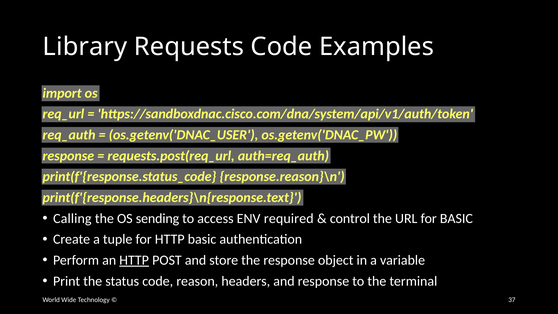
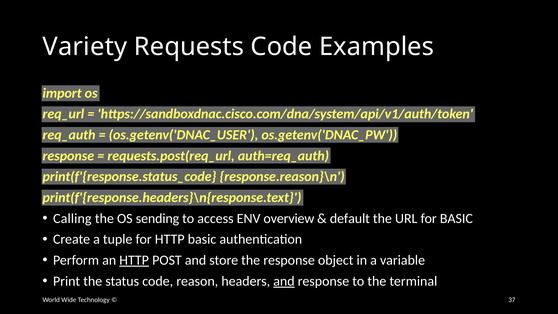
Library: Library -> Variety
required: required -> overview
control: control -> default
and at (284, 281) underline: none -> present
